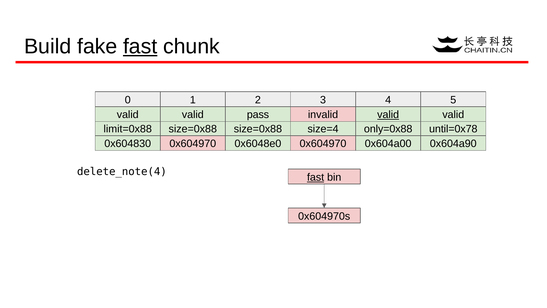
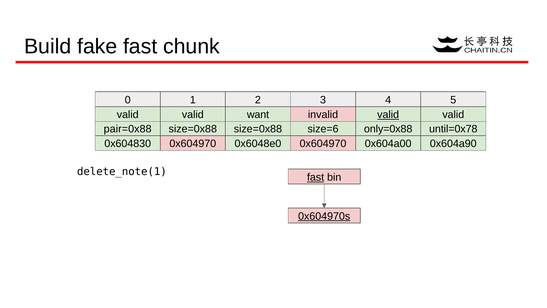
fast at (140, 46) underline: present -> none
pass: pass -> want
limit=0x88: limit=0x88 -> pair=0x88
size=4: size=4 -> size=6
delete_note(4: delete_note(4 -> delete_note(1
0x604970s underline: none -> present
